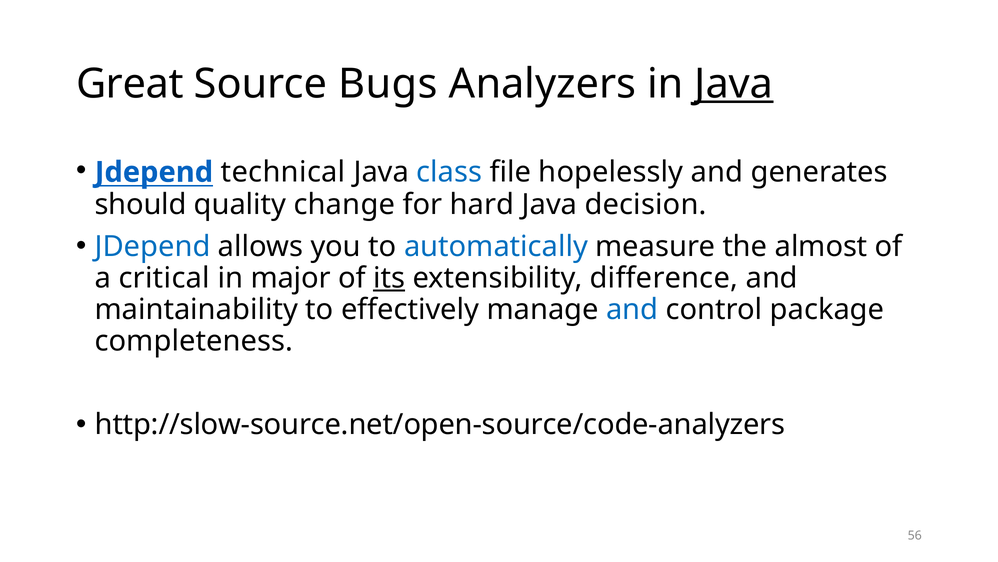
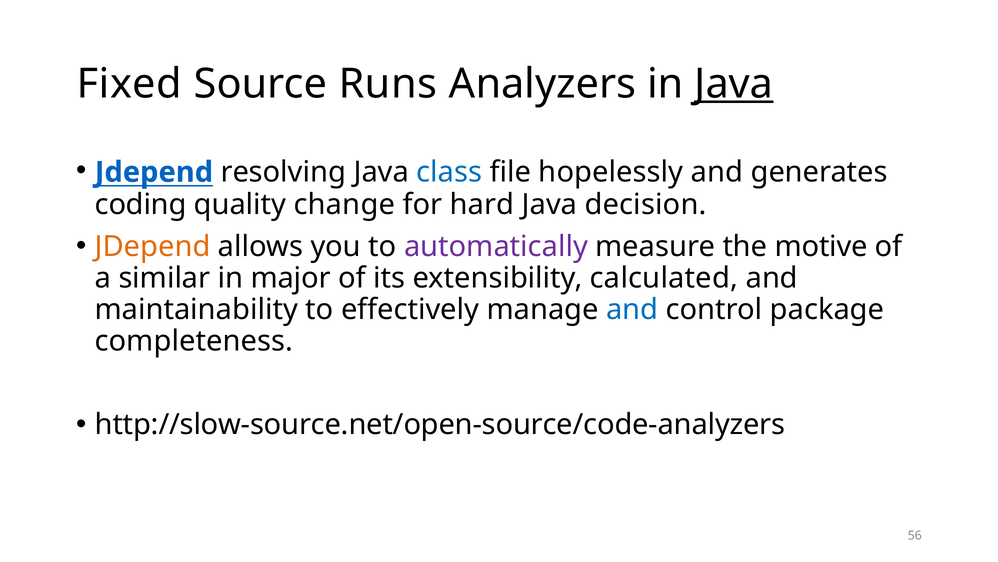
Great: Great -> Fixed
Bugs: Bugs -> Runs
technical: technical -> resolving
should: should -> coding
JDepend at (153, 246) colour: blue -> orange
automatically colour: blue -> purple
almost: almost -> motive
critical: critical -> similar
its underline: present -> none
difference: difference -> calculated
